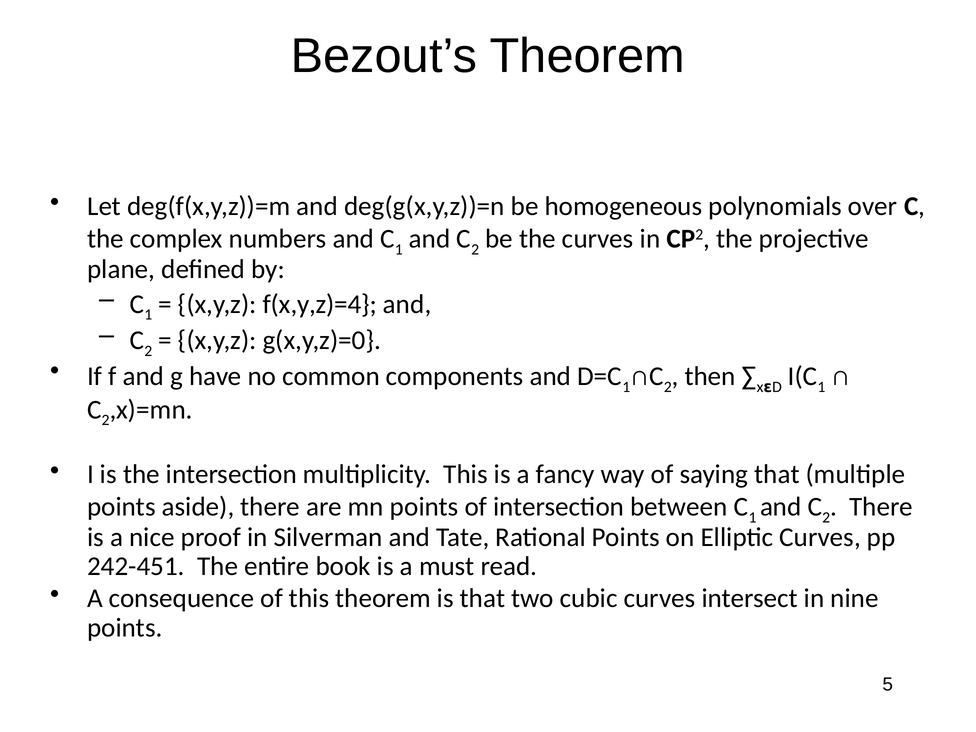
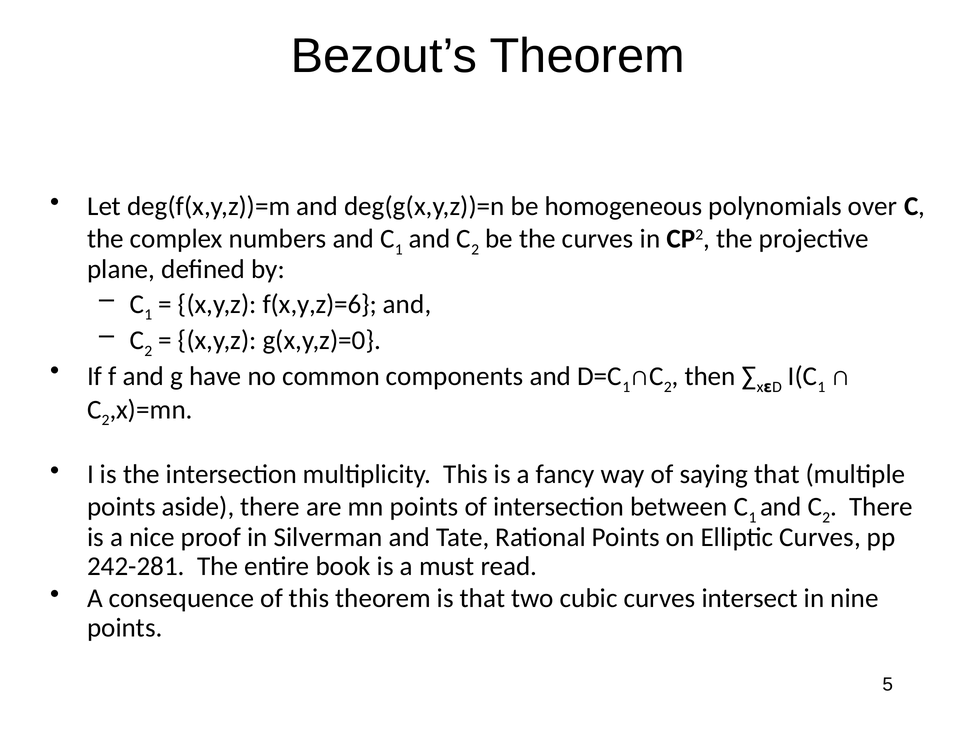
f(x,y,z)=4: f(x,y,z)=4 -> f(x,y,z)=6
242-451: 242-451 -> 242-281
